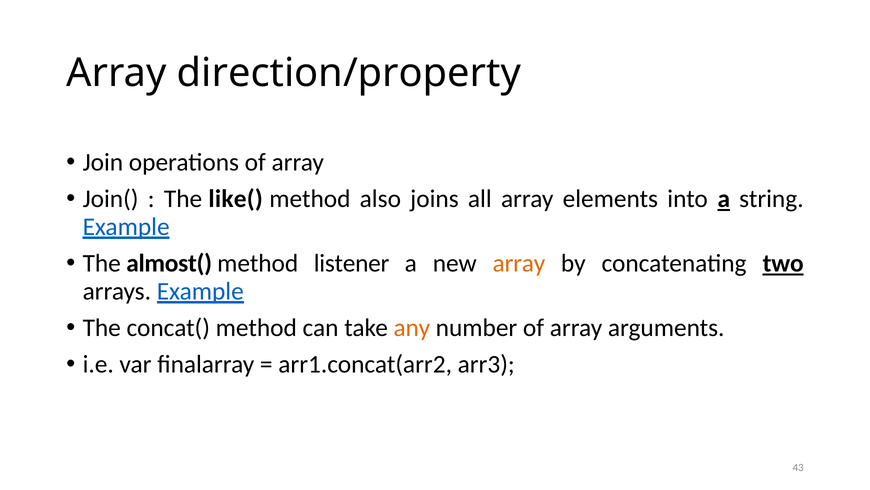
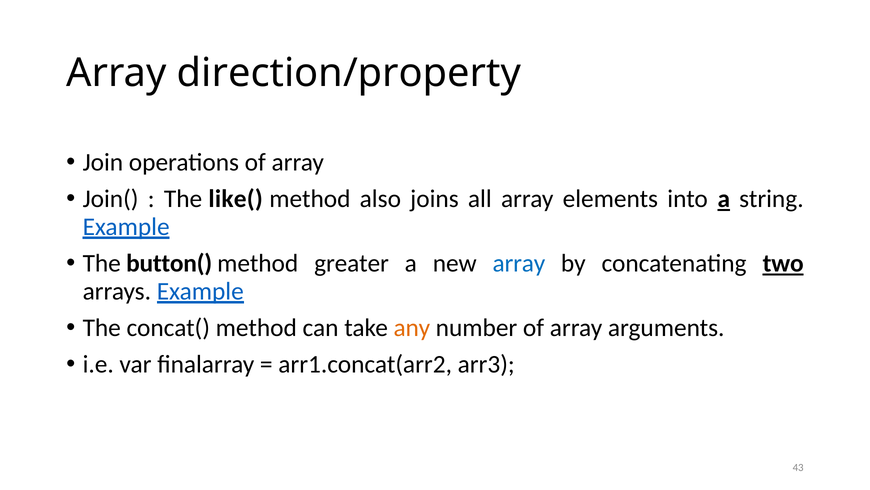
almost(: almost( -> button(
listener: listener -> greater
array at (519, 263) colour: orange -> blue
